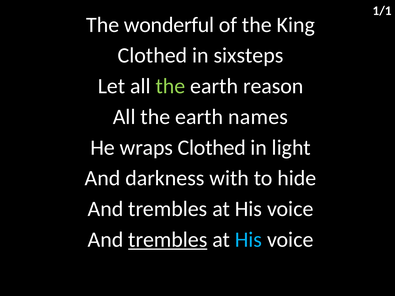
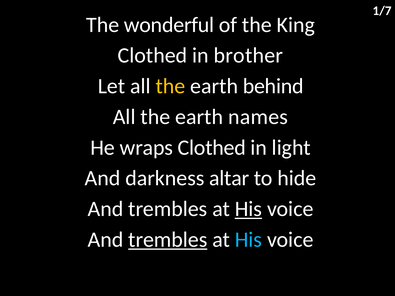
1/1: 1/1 -> 1/7
sixsteps: sixsteps -> brother
the at (170, 86) colour: light green -> yellow
reason: reason -> behind
with: with -> altar
His at (248, 209) underline: none -> present
